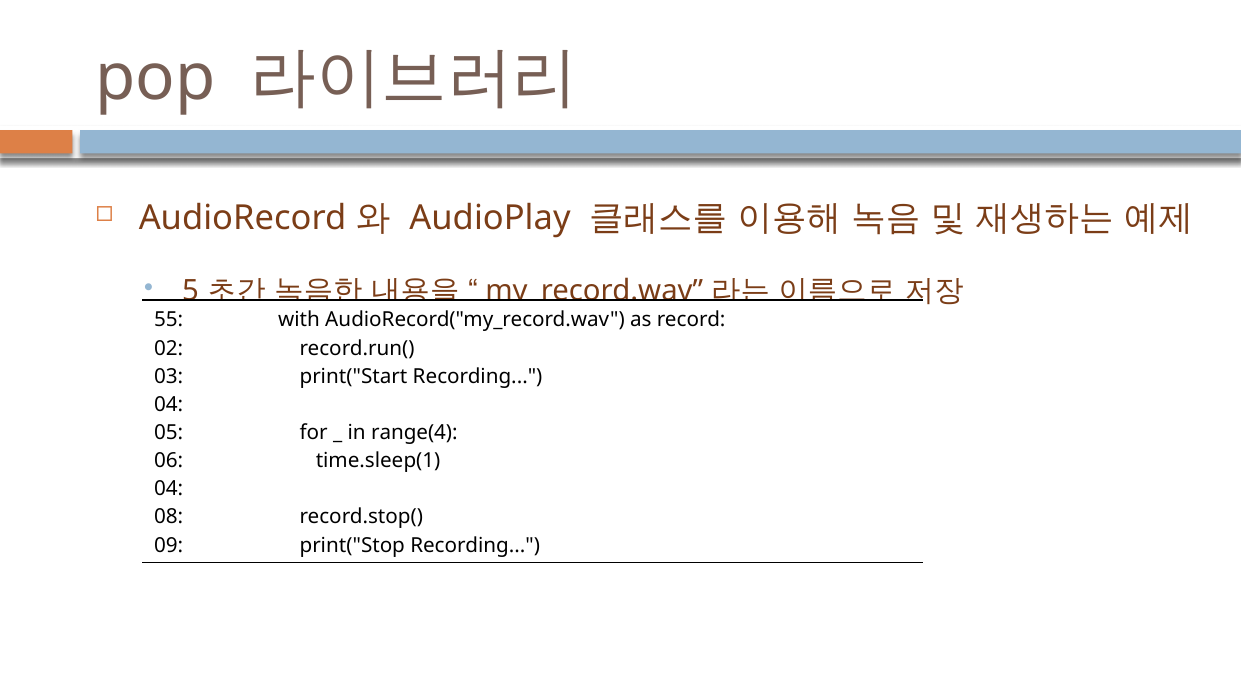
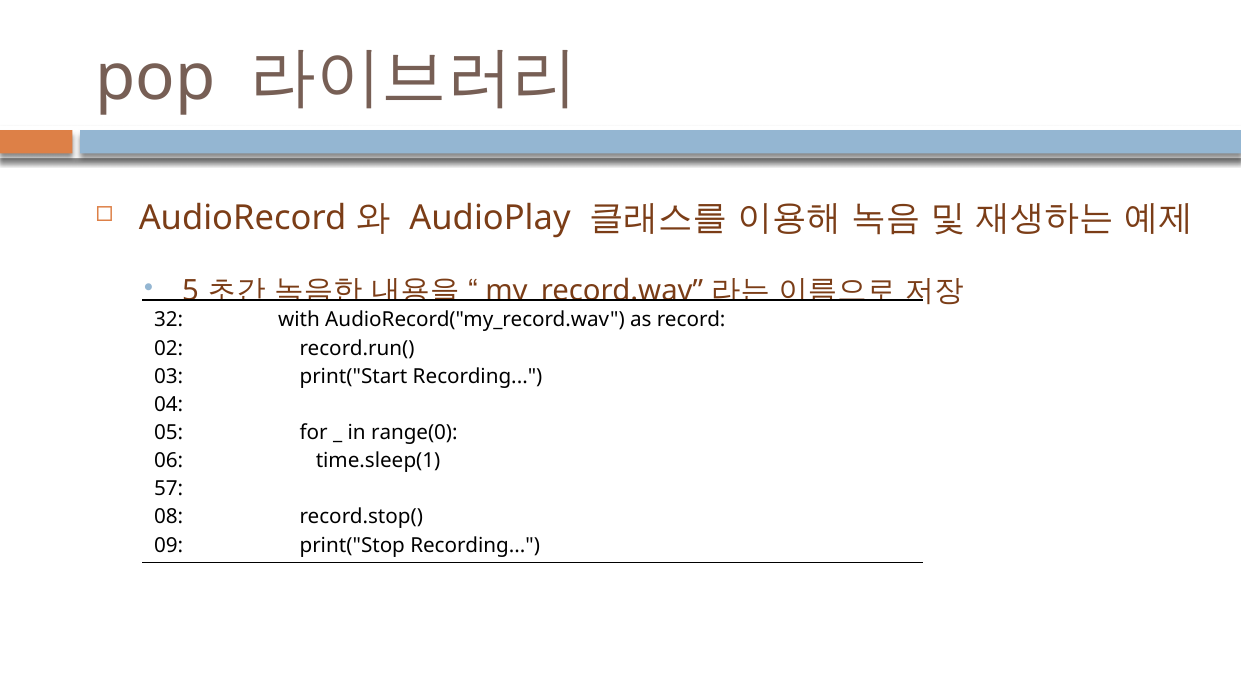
55: 55 -> 32
range(4: range(4 -> range(0
04 at (169, 489): 04 -> 57
